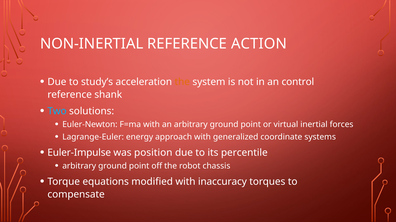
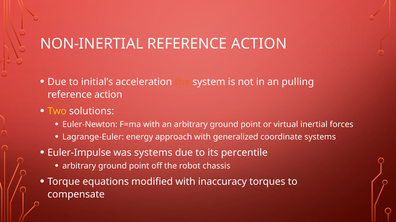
study’s: study’s -> initial’s
control: control -> pulling
shank at (108, 95): shank -> action
Two colour: light blue -> yellow
was position: position -> systems
